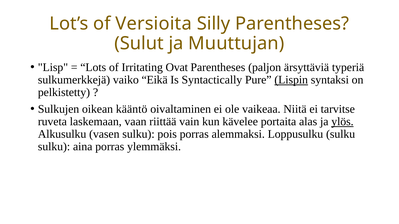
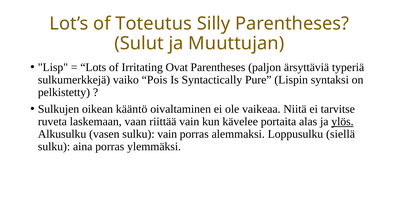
Versioita: Versioita -> Toteutus
Eikä: Eikä -> Pois
Lispin underline: present -> none
sulku pois: pois -> vain
Loppusulku sulku: sulku -> siellä
